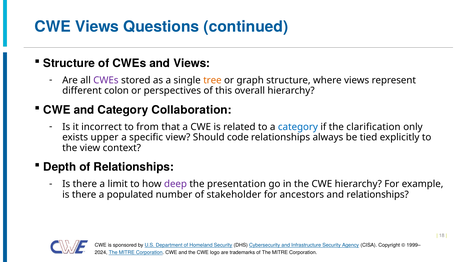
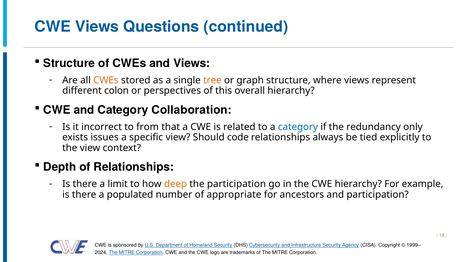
CWEs at (106, 80) colour: purple -> orange
clarification: clarification -> redundancy
upper: upper -> issues
deep colour: purple -> orange
the presentation: presentation -> participation
stakeholder: stakeholder -> appropriate
and relationships: relationships -> participation
